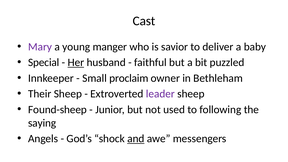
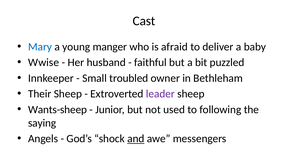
Mary colour: purple -> blue
savior: savior -> afraid
Special: Special -> Wwise
Her underline: present -> none
proclaim: proclaim -> troubled
Found-sheep: Found-sheep -> Wants-sheep
